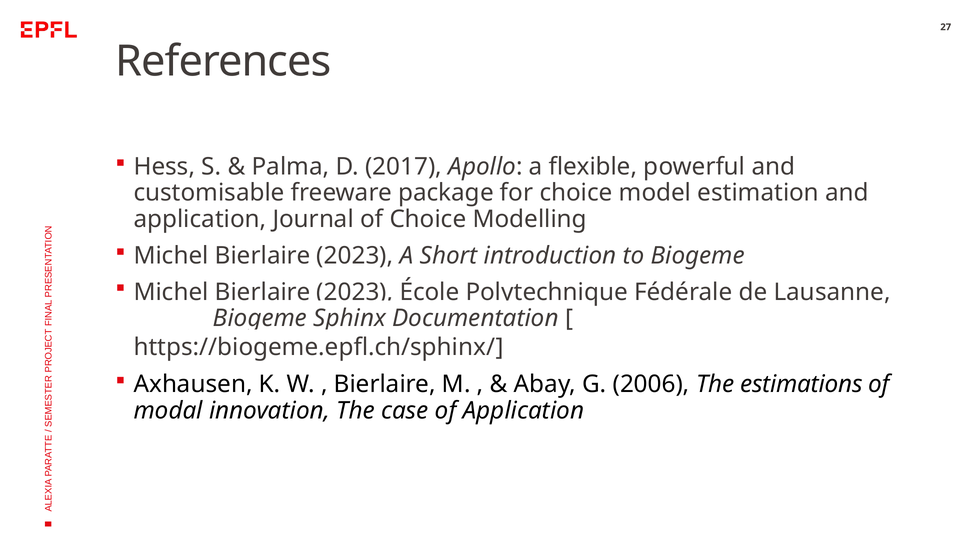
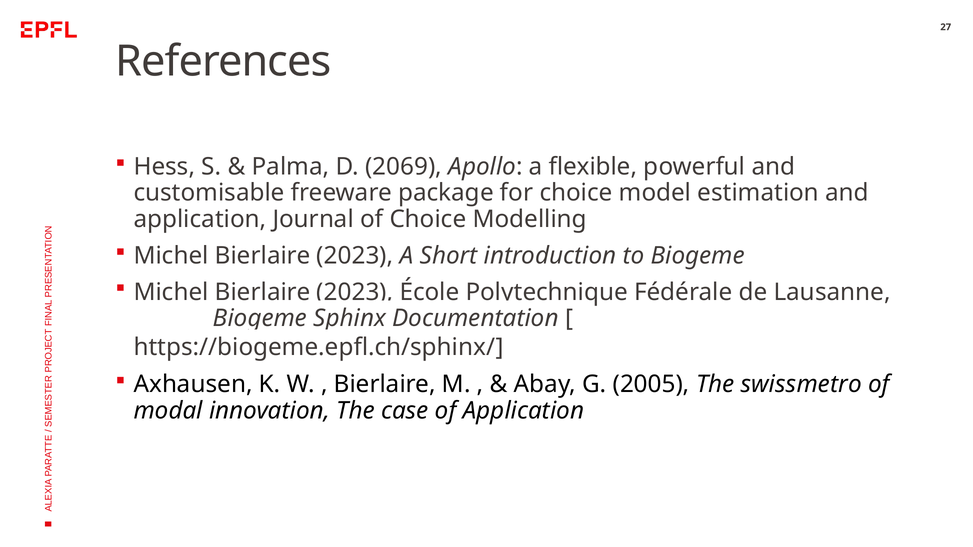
2017: 2017 -> 2069
2006: 2006 -> 2005
estimations: estimations -> swissmetro
